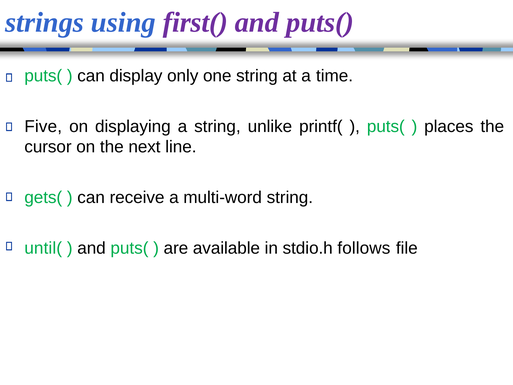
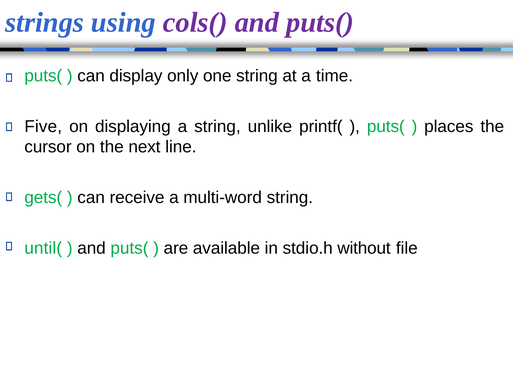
first(: first( -> cols(
follows: follows -> without
